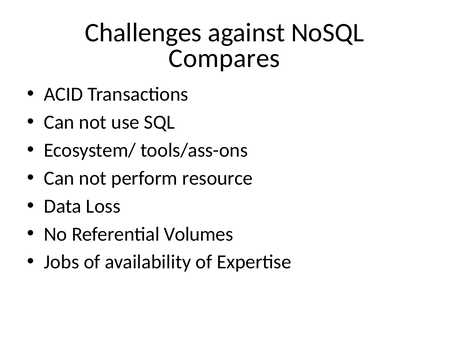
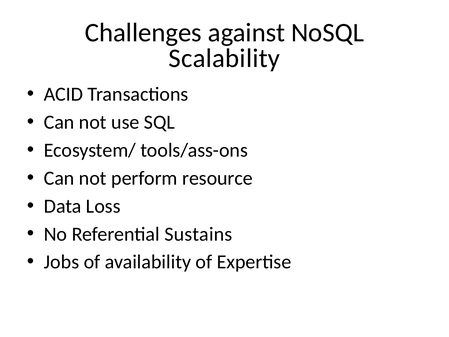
Compares: Compares -> Scalability
Volumes: Volumes -> Sustains
